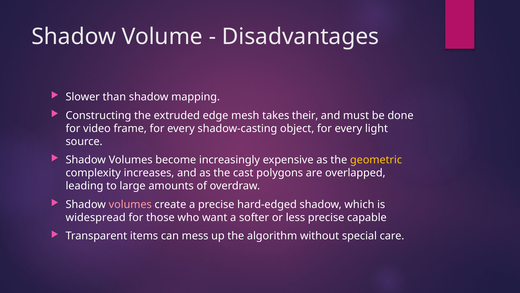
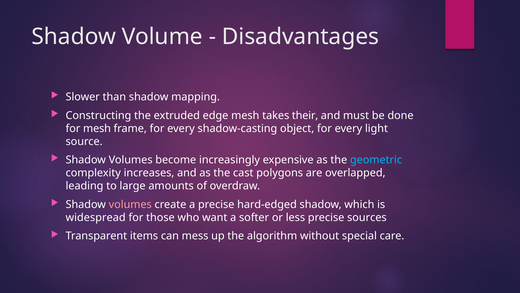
for video: video -> mesh
geometric colour: yellow -> light blue
capable: capable -> sources
